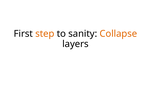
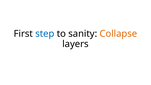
step colour: orange -> blue
